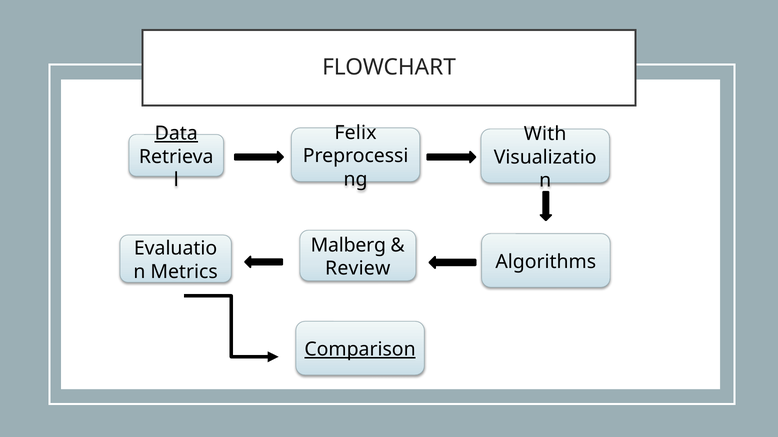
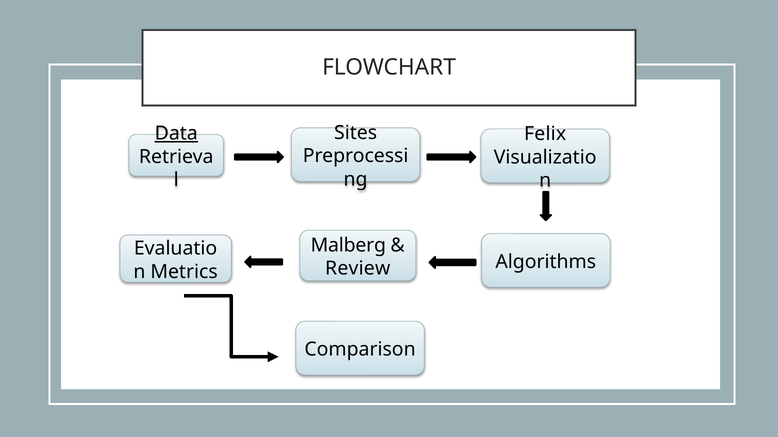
Felix: Felix -> Sites
With: With -> Felix
Comparison underline: present -> none
